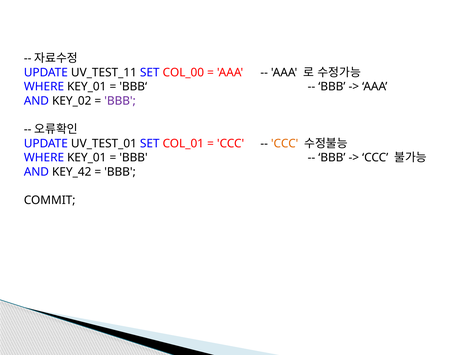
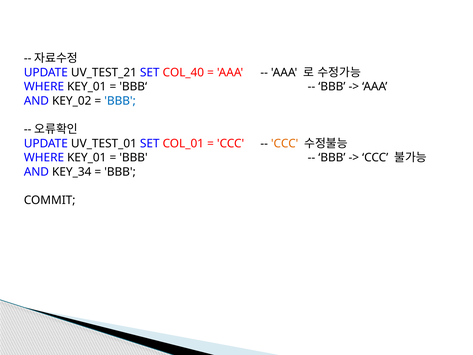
UV_TEST_11: UV_TEST_11 -> UV_TEST_21
COL_00: COL_00 -> COL_40
BBB at (120, 101) colour: purple -> blue
KEY_42: KEY_42 -> KEY_34
